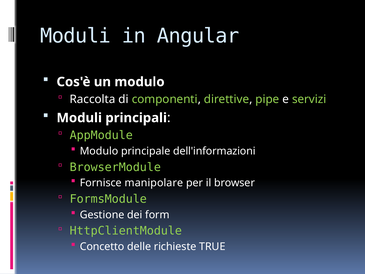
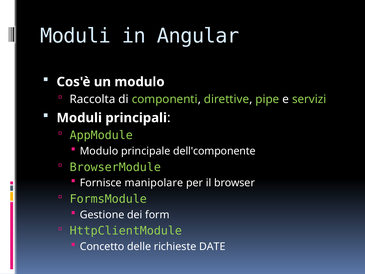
dell'informazioni: dell'informazioni -> dell'componente
TRUE: TRUE -> DATE
